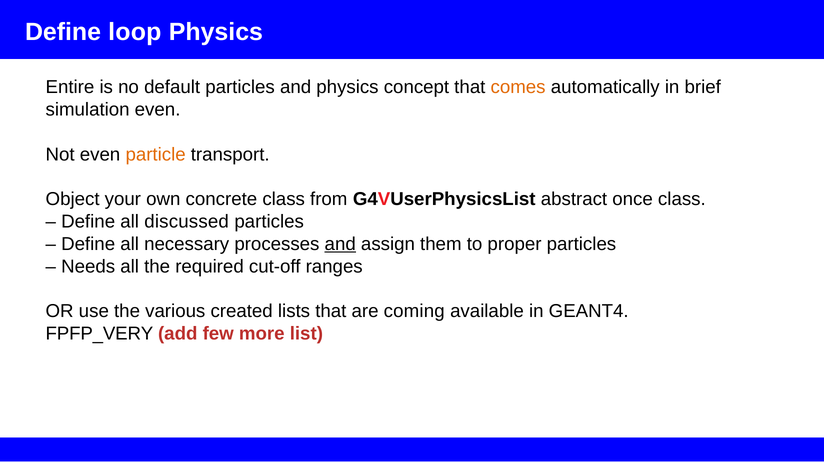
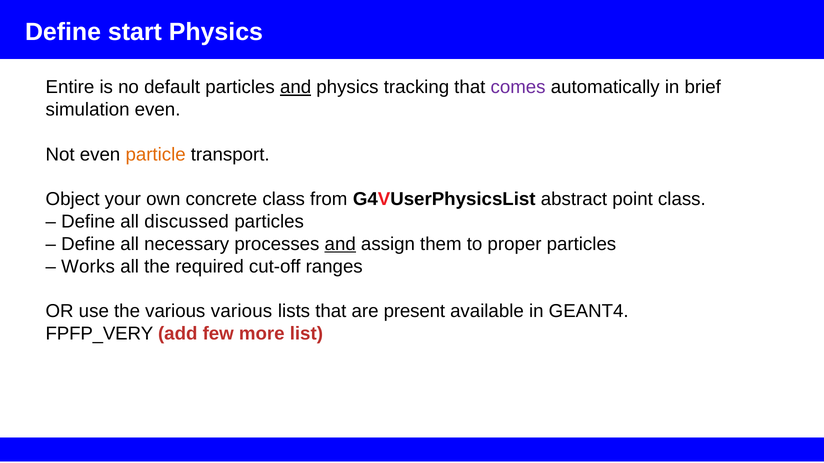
loop: loop -> start
and at (296, 87) underline: none -> present
concept: concept -> tracking
comes colour: orange -> purple
once: once -> point
Needs: Needs -> Works
various created: created -> various
coming: coming -> present
